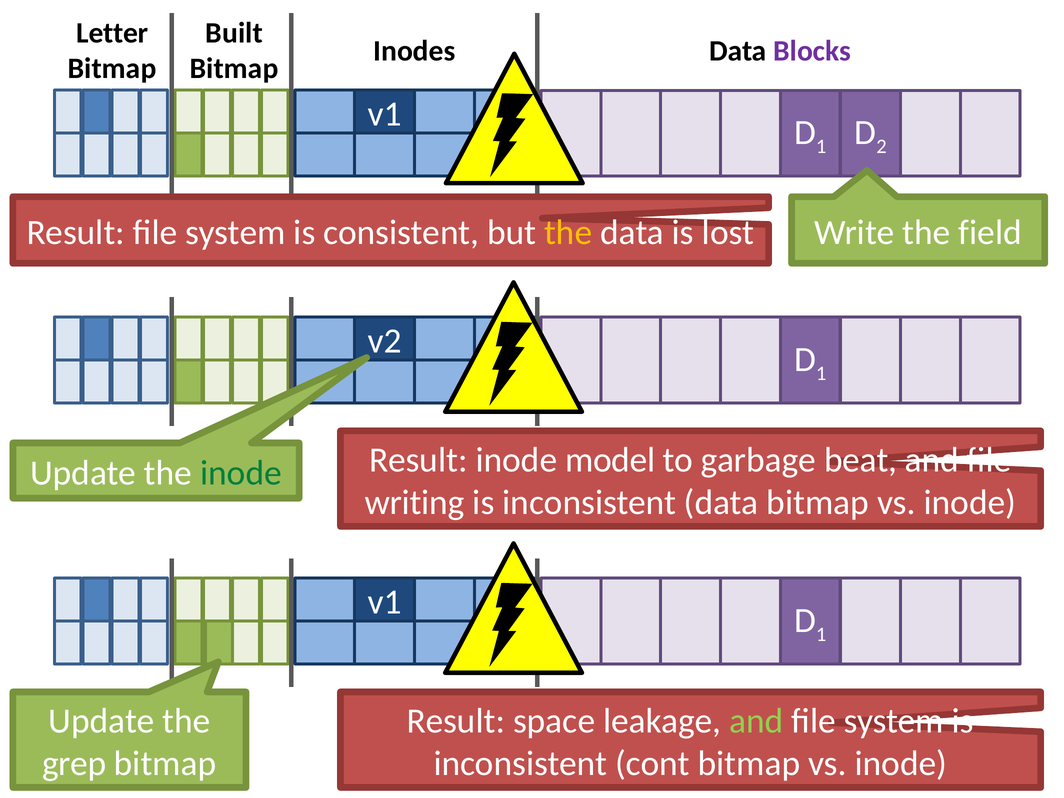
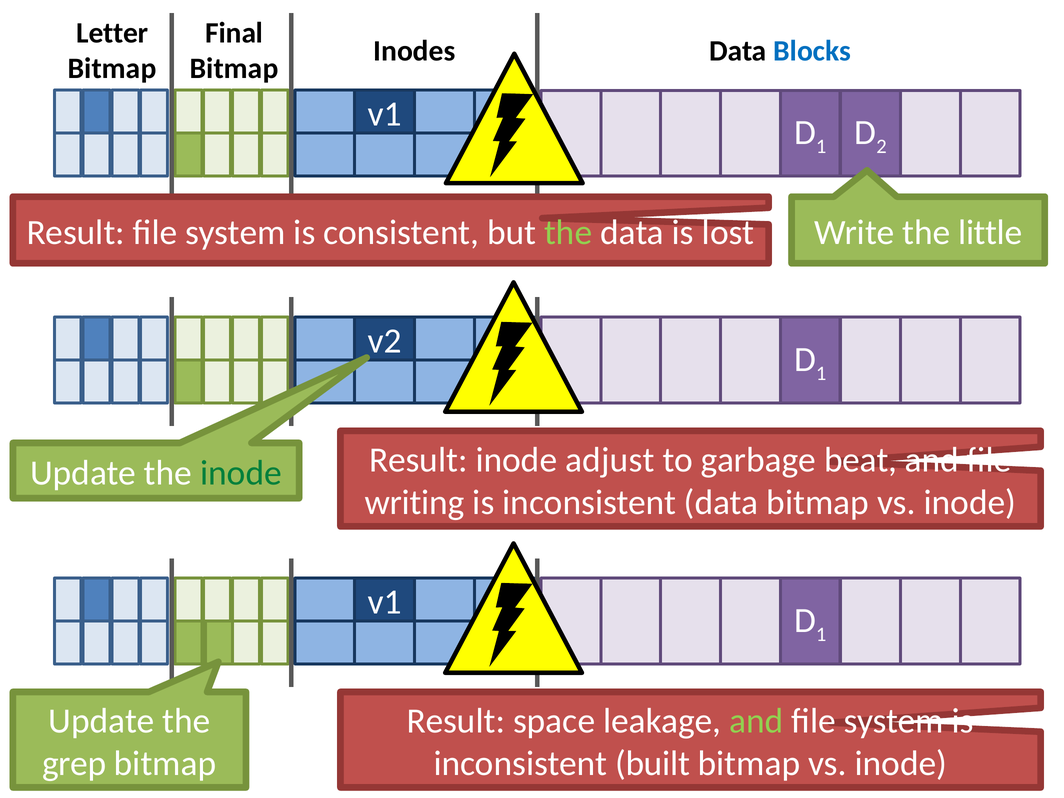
Built: Built -> Final
Blocks colour: purple -> blue
the at (568, 232) colour: yellow -> light green
field: field -> little
model: model -> adjust
cont: cont -> built
